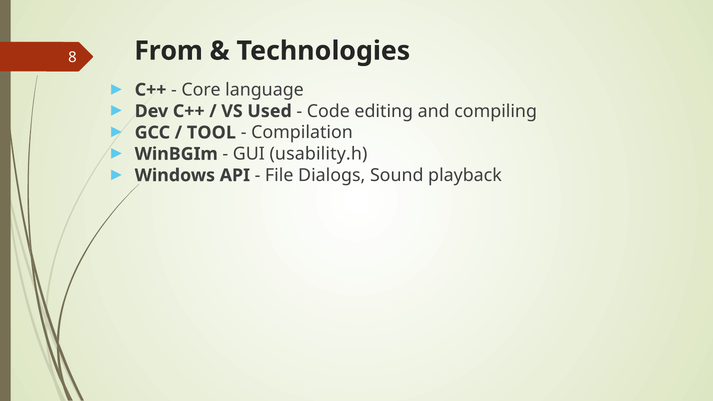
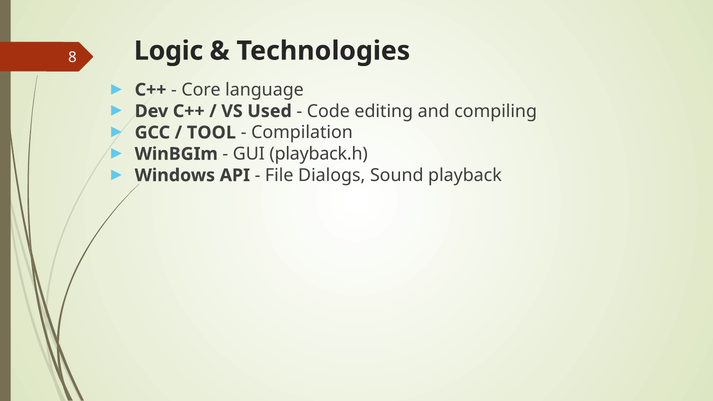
From: From -> Logic
usability.h: usability.h -> playback.h
